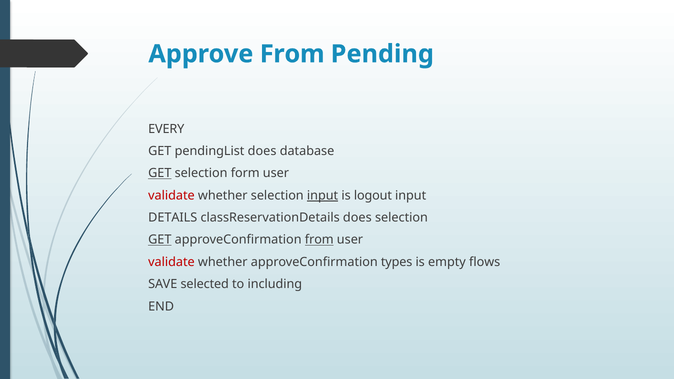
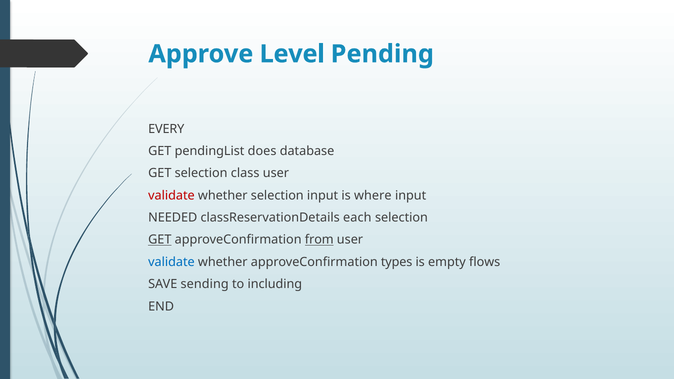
Approve From: From -> Level
GET at (160, 173) underline: present -> none
form: form -> class
input at (323, 196) underline: present -> none
logout: logout -> where
DETAILS: DETAILS -> NEEDED
classReservationDetails does: does -> each
validate at (171, 262) colour: red -> blue
selected: selected -> sending
